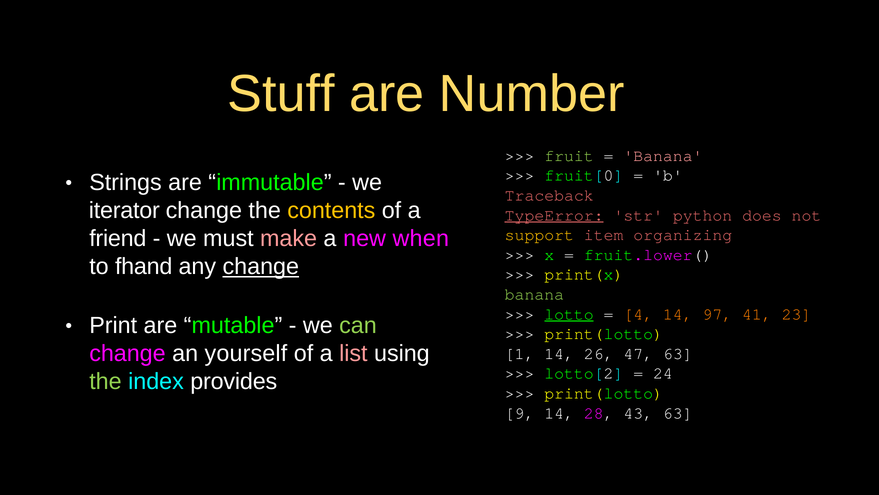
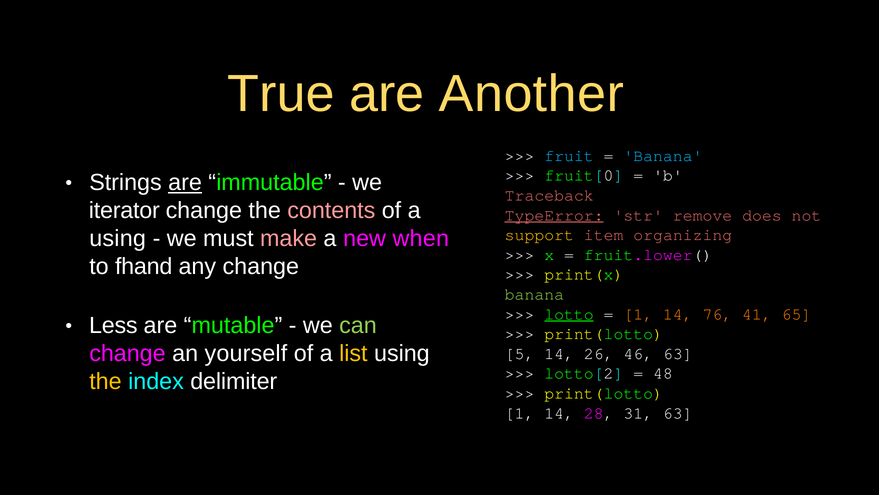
Stuff: Stuff -> True
Number: Number -> Another
fruit colour: light green -> light blue
Banana at (663, 156) colour: pink -> light blue
are at (185, 182) underline: none -> present
contents colour: yellow -> pink
python: python -> remove
friend at (118, 238): friend -> using
change at (261, 266) underline: present -> none
4 at (638, 314): 4 -> 1
97: 97 -> 76
23: 23 -> 65
Print: Print -> Less
list colour: pink -> yellow
1: 1 -> 5
47: 47 -> 46
24: 24 -> 48
the at (105, 381) colour: light green -> yellow
provides: provides -> delimiter
9 at (520, 413): 9 -> 1
43: 43 -> 31
